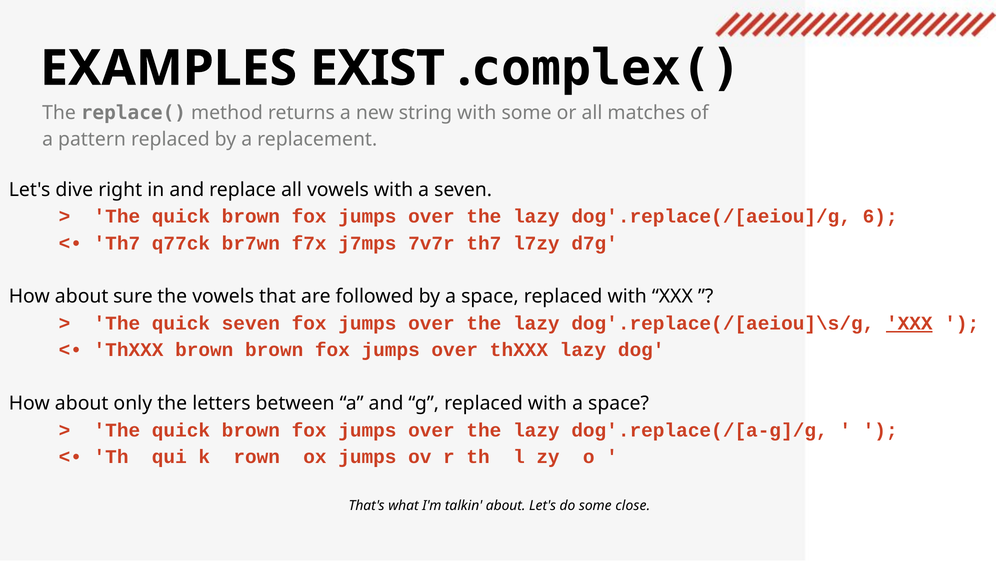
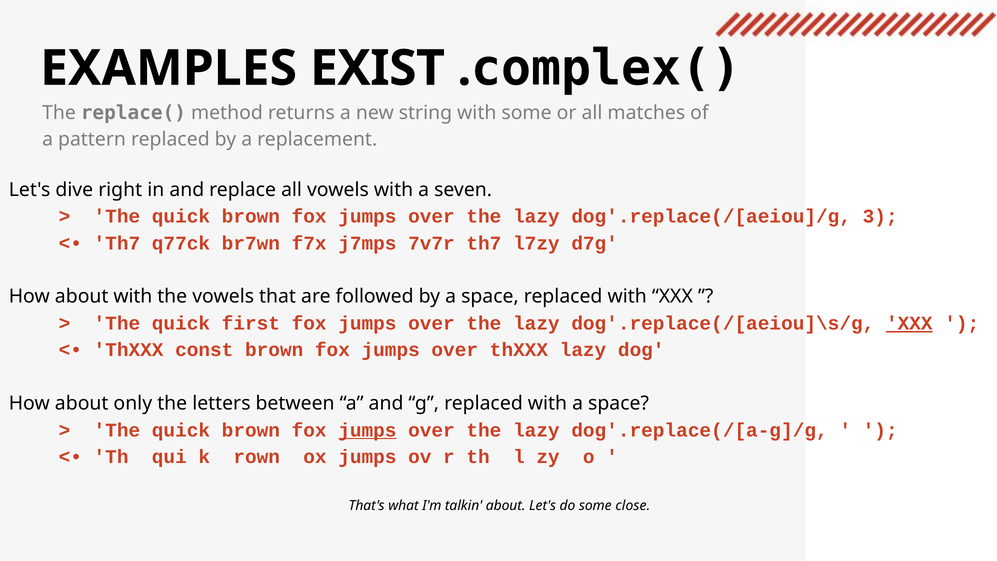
6: 6 -> 3
about sure: sure -> with
quick seven: seven -> first
ThXXX brown: brown -> const
jumps at (367, 430) underline: none -> present
